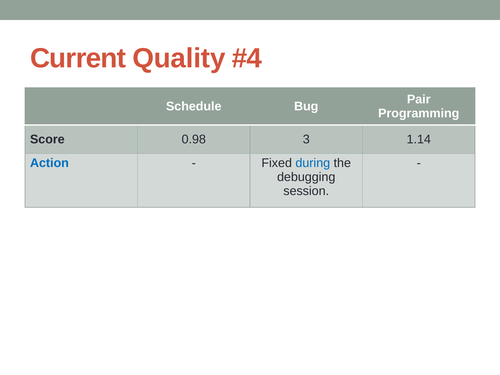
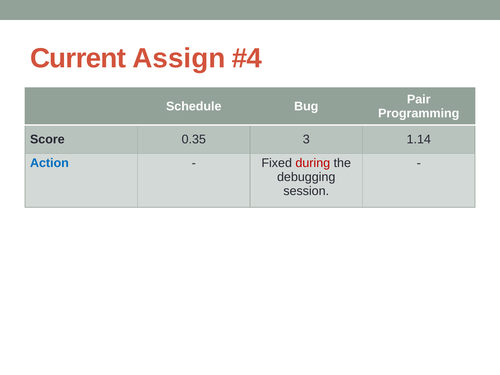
Quality: Quality -> Assign
0.98: 0.98 -> 0.35
during colour: blue -> red
